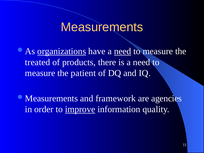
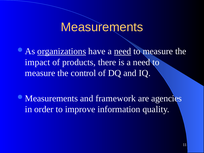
treated: treated -> impact
patient: patient -> control
improve underline: present -> none
